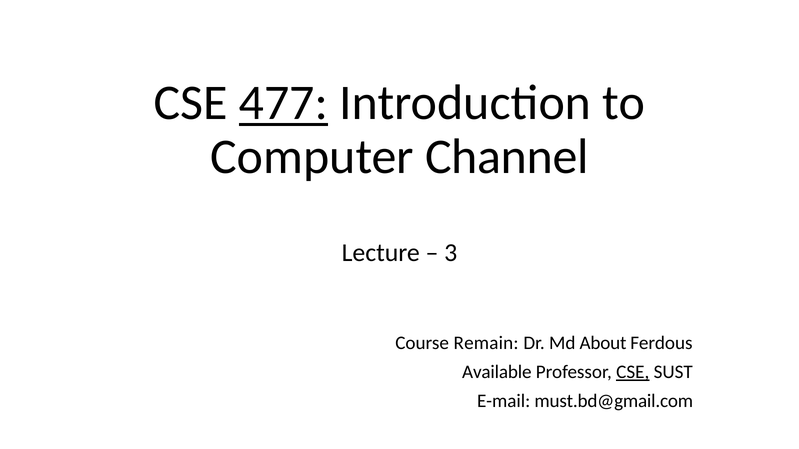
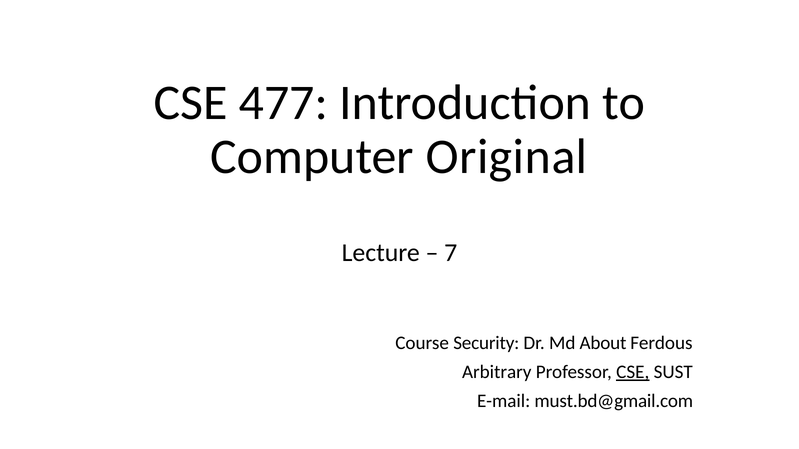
477 underline: present -> none
Channel: Channel -> Original
3: 3 -> 7
Remain: Remain -> Security
Available: Available -> Arbitrary
